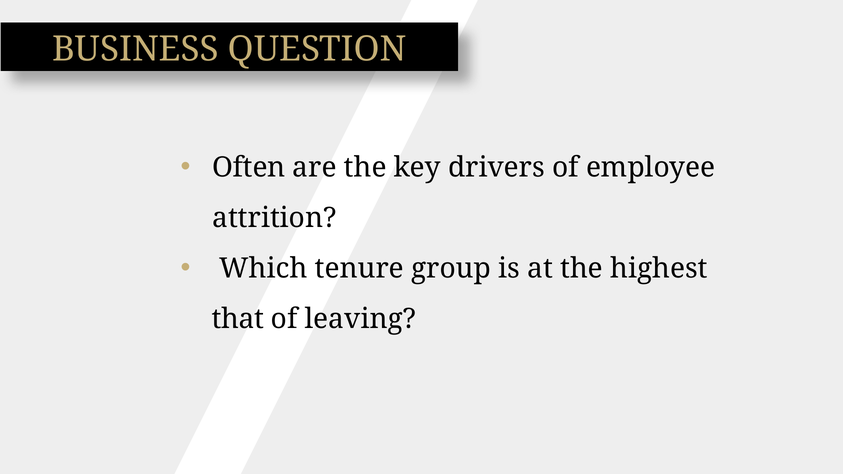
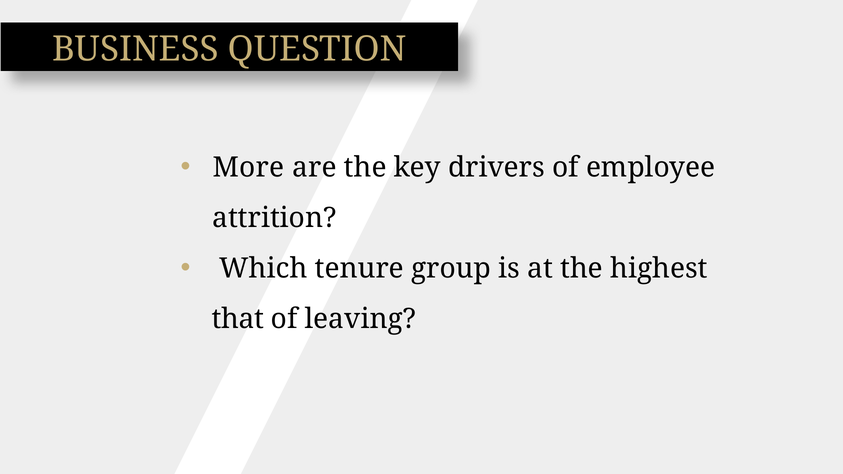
Often: Often -> More
